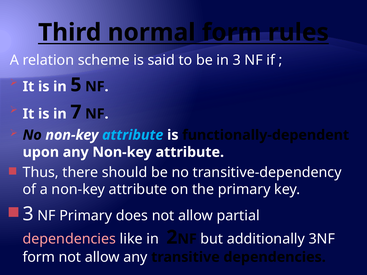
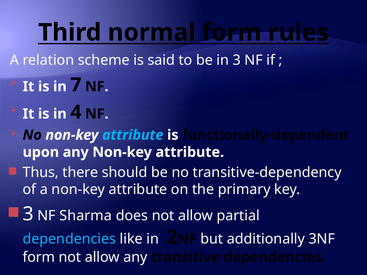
5: 5 -> 7
7: 7 -> 4
NF Primary: Primary -> Sharma
dependencies at (69, 239) colour: pink -> light blue
